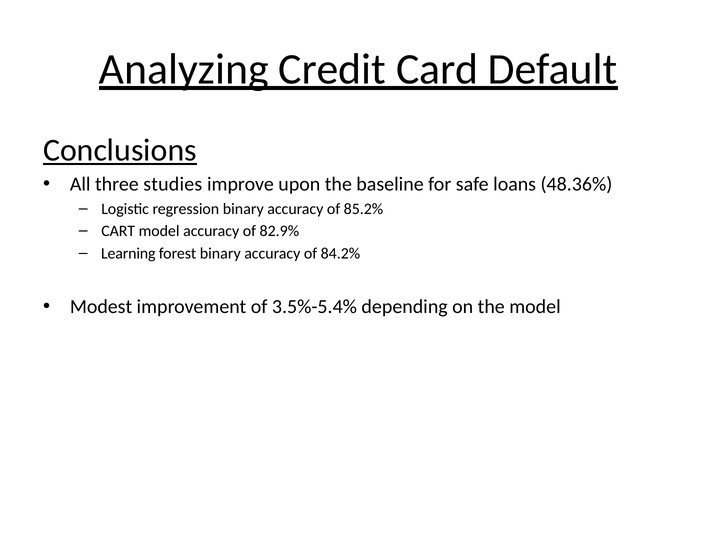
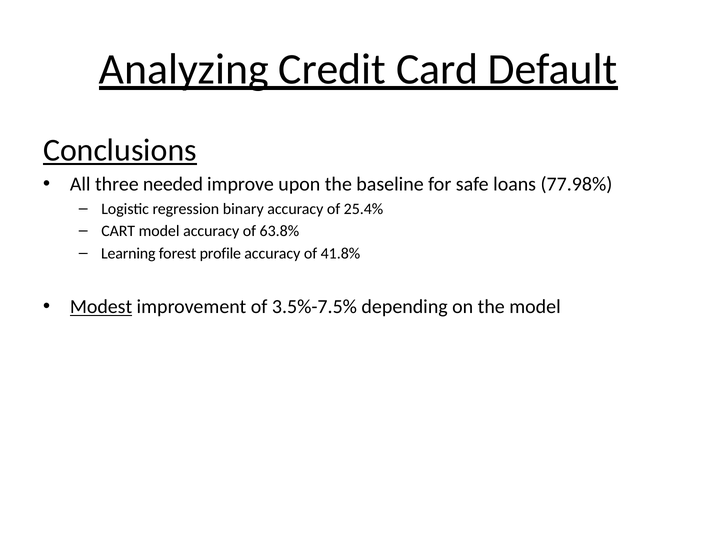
studies: studies -> needed
48.36%: 48.36% -> 77.98%
85.2%: 85.2% -> 25.4%
82.9%: 82.9% -> 63.8%
forest binary: binary -> profile
84.2%: 84.2% -> 41.8%
Modest underline: none -> present
3.5%-5.4%: 3.5%-5.4% -> 3.5%-7.5%
